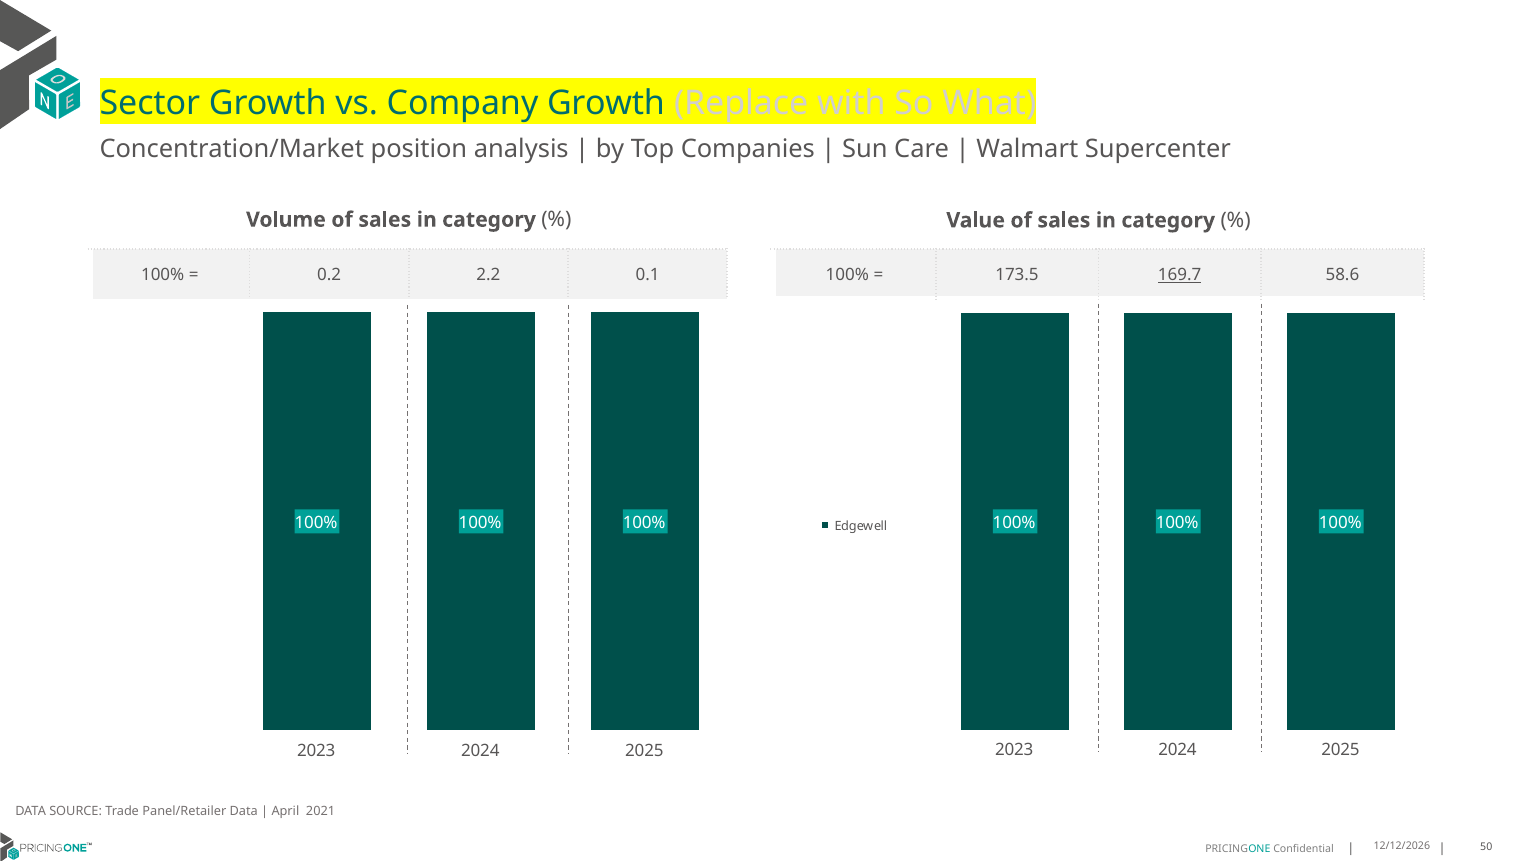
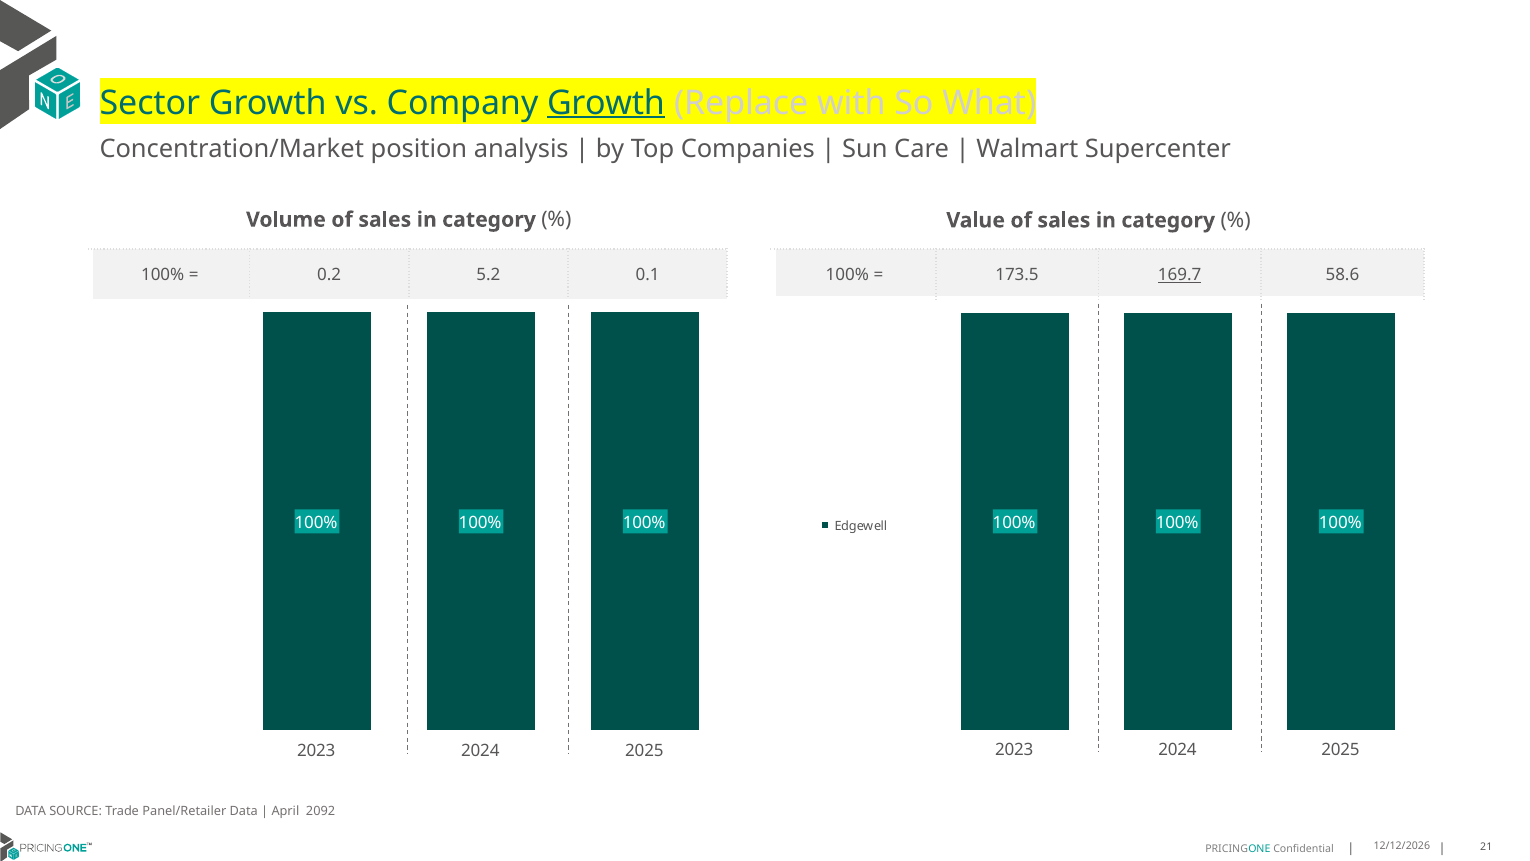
Growth at (606, 103) underline: none -> present
2.2: 2.2 -> 5.2
2021: 2021 -> 2092
50: 50 -> 21
